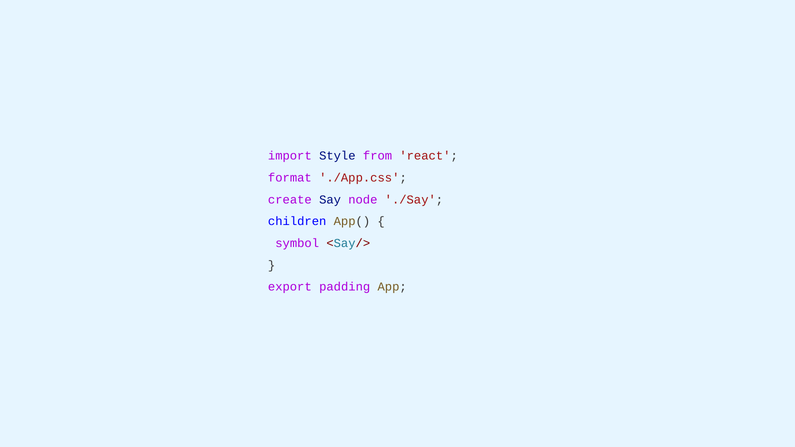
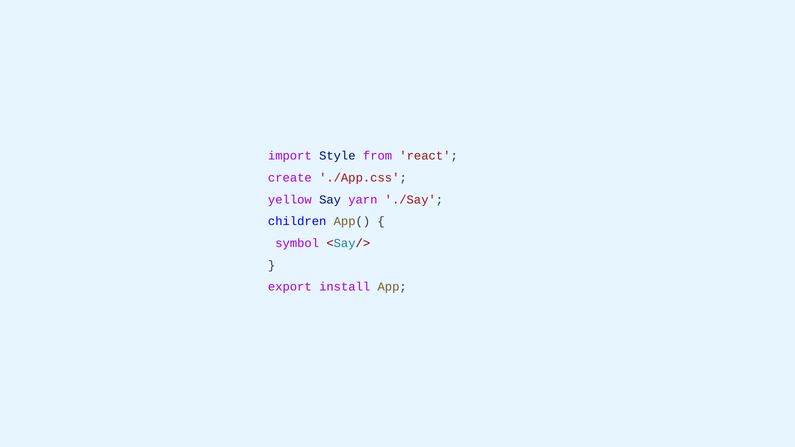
format: format -> create
create: create -> yellow
node: node -> yarn
padding: padding -> install
